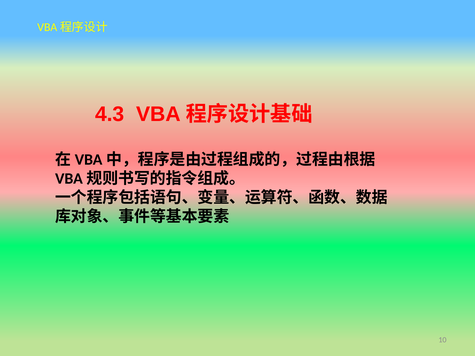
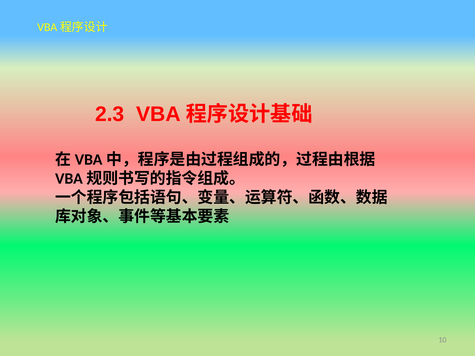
4.3: 4.3 -> 2.3
